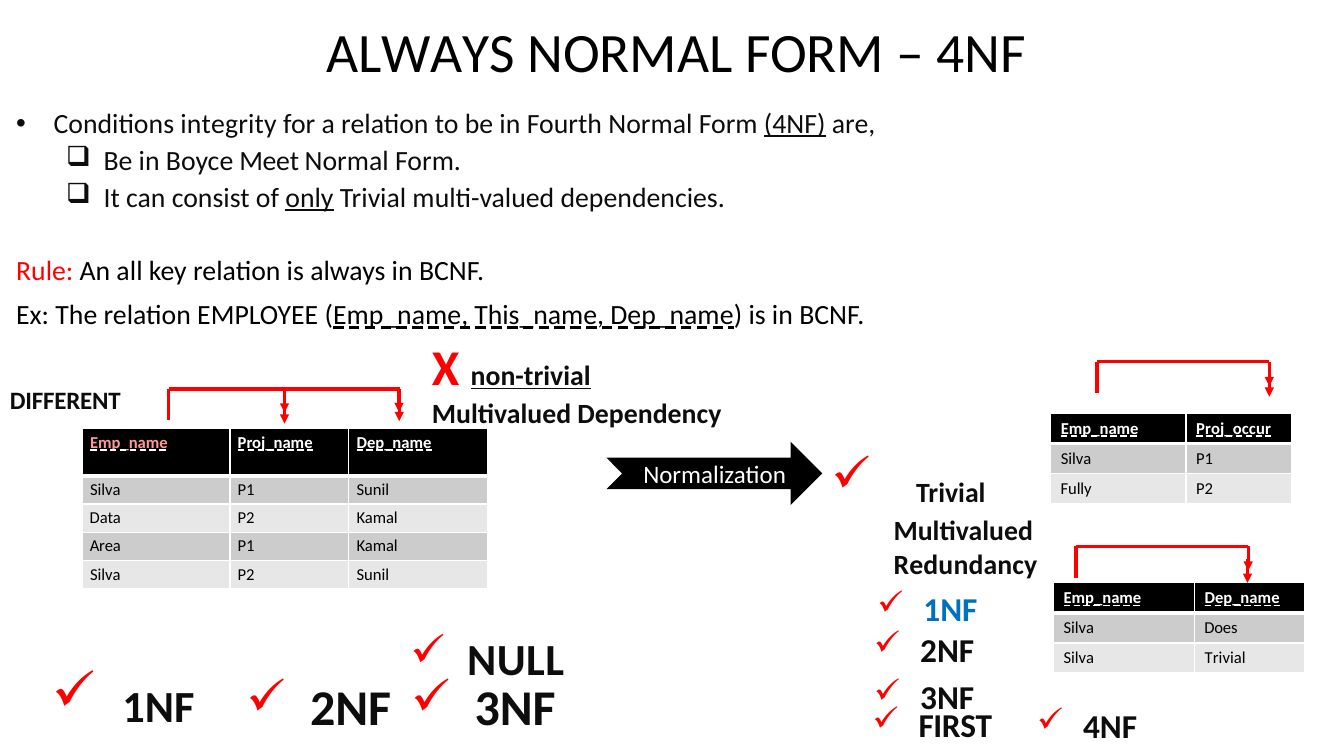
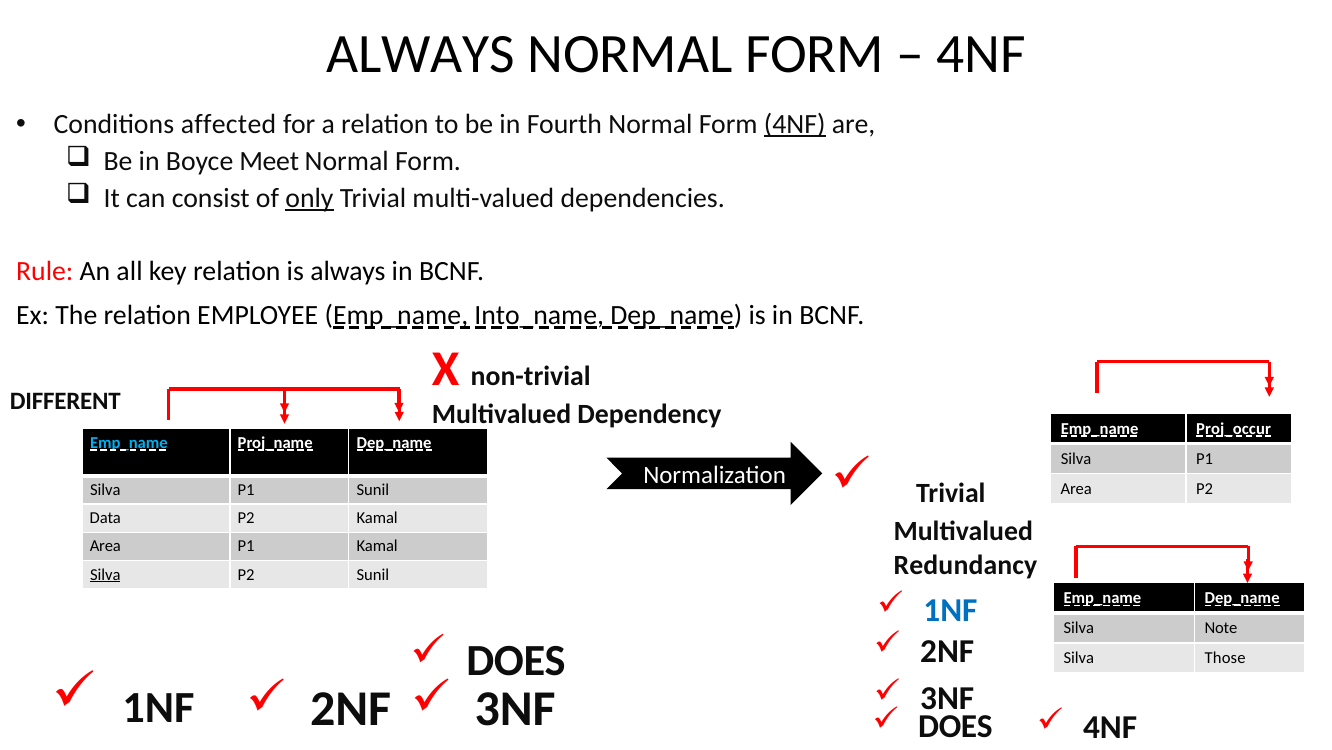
integrity: integrity -> affected
This_name: This_name -> Into_name
non-trivial underline: present -> none
Emp_name at (129, 442) colour: pink -> light blue
Fully at (1076, 488): Fully -> Area
Silva at (105, 574) underline: none -> present
Does: Does -> Note
NULL at (516, 660): NULL -> DOES
Silva Trivial: Trivial -> Those
FIRST at (955, 726): FIRST -> DOES
